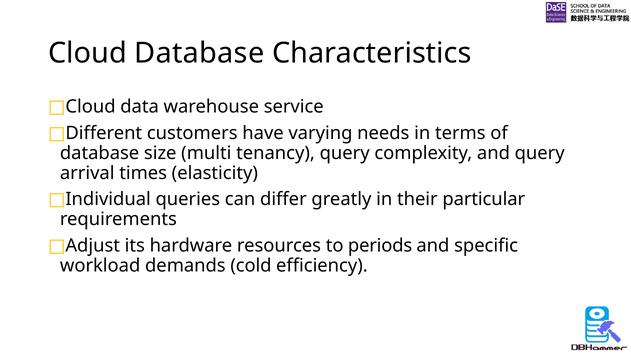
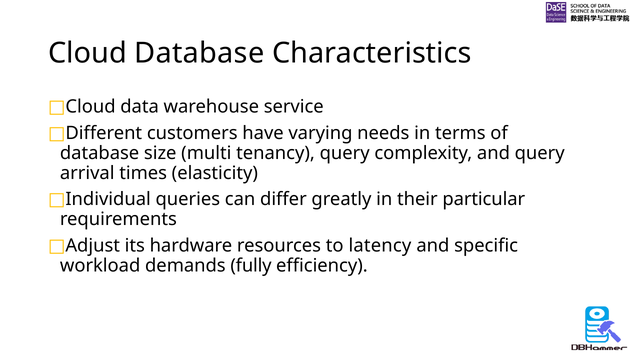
periods: periods -> latency
cold: cold -> fully
